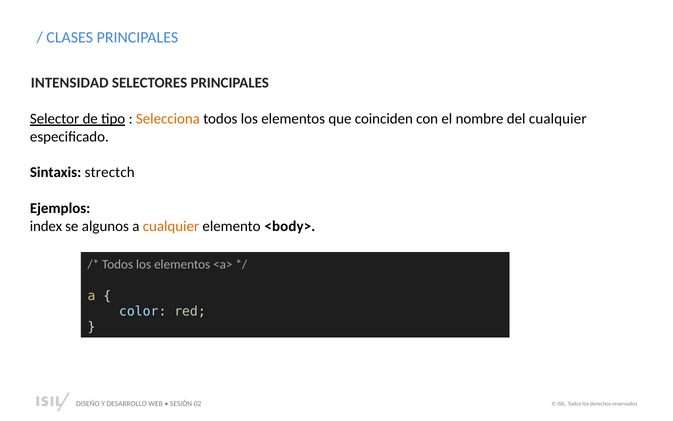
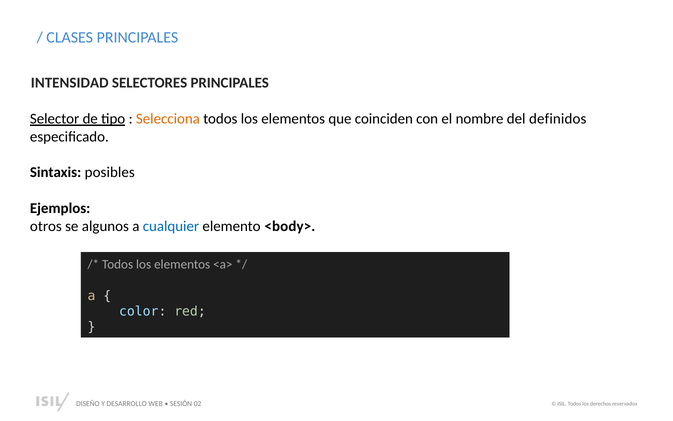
del cualquier: cualquier -> definidos
strectch: strectch -> posibles
index: index -> otros
cualquier at (171, 226) colour: orange -> blue
